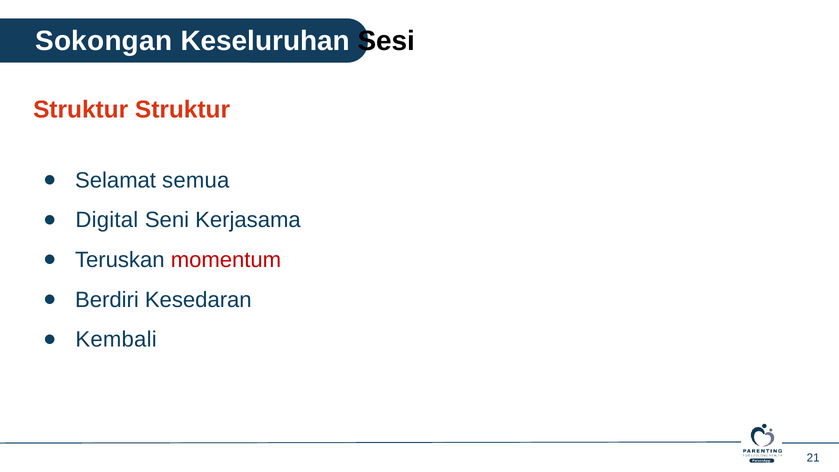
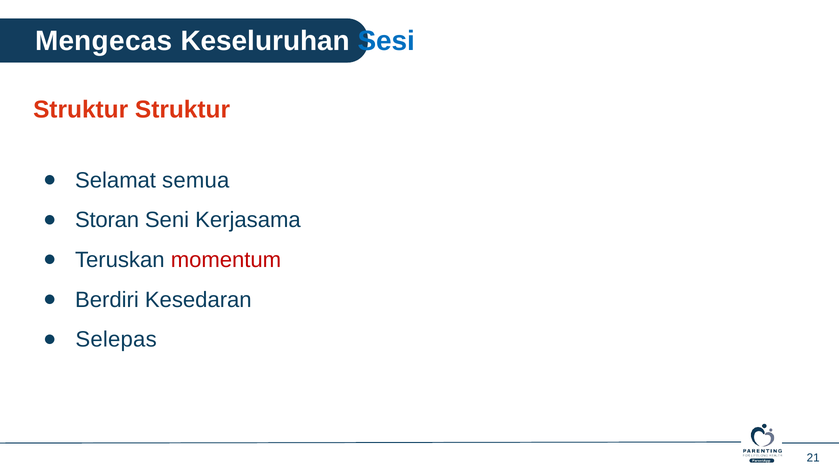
Sokongan: Sokongan -> Mengecas
Sesi colour: black -> blue
Digital: Digital -> Storan
Kembali: Kembali -> Selepas
